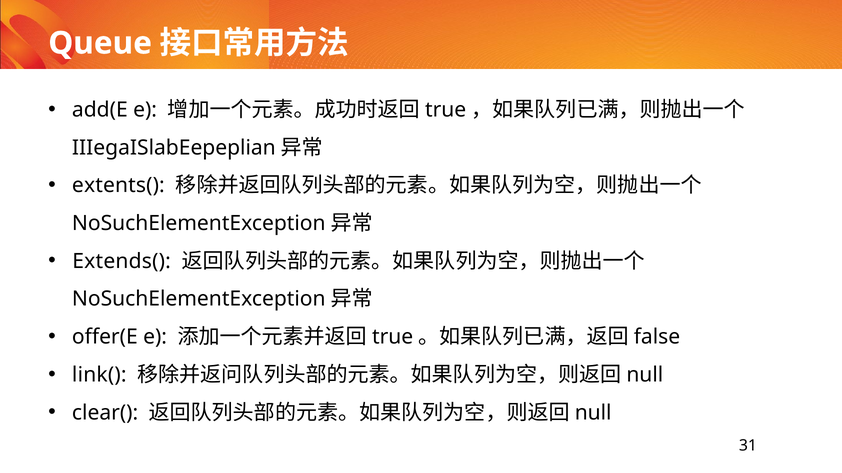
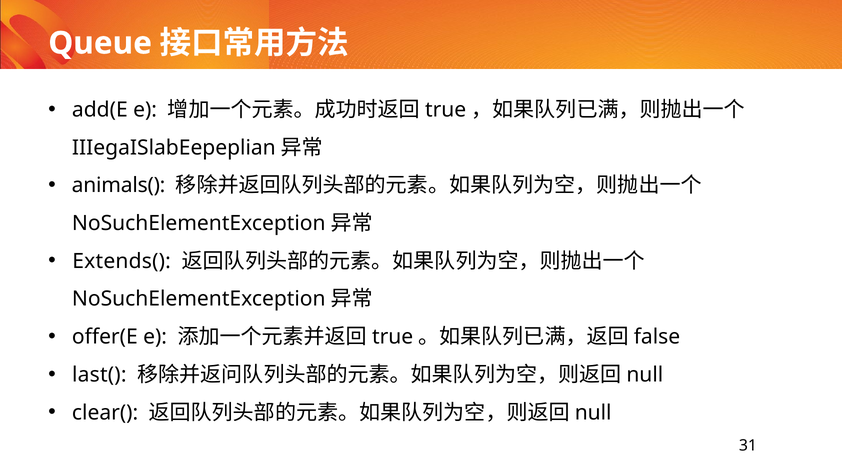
extents(: extents( -> animals(
link(: link( -> last(
